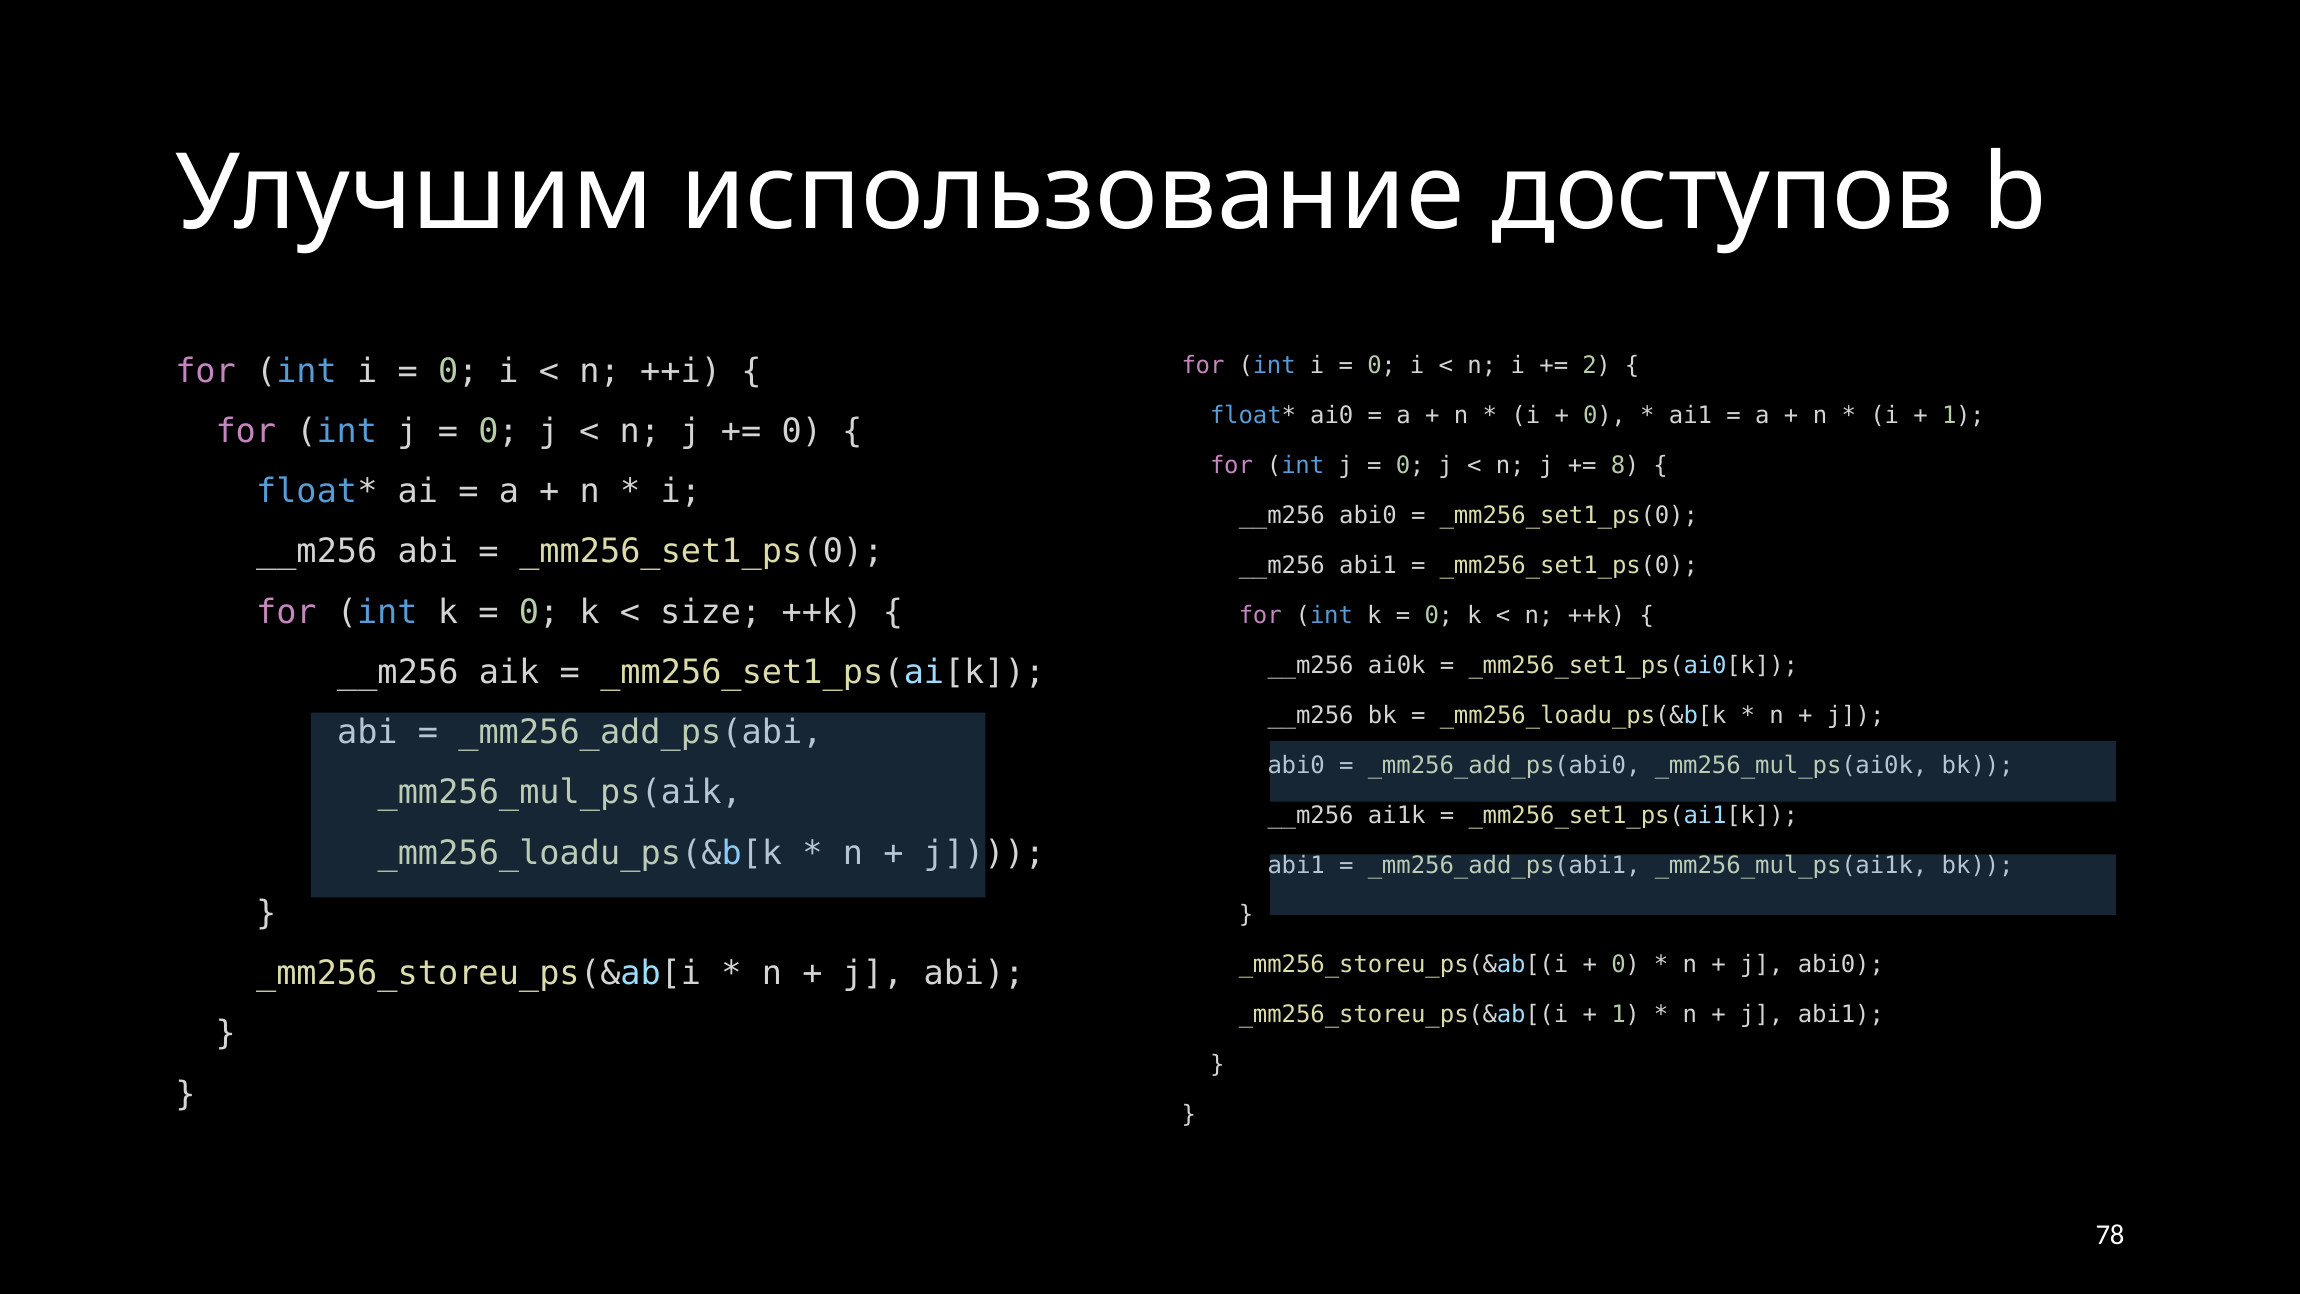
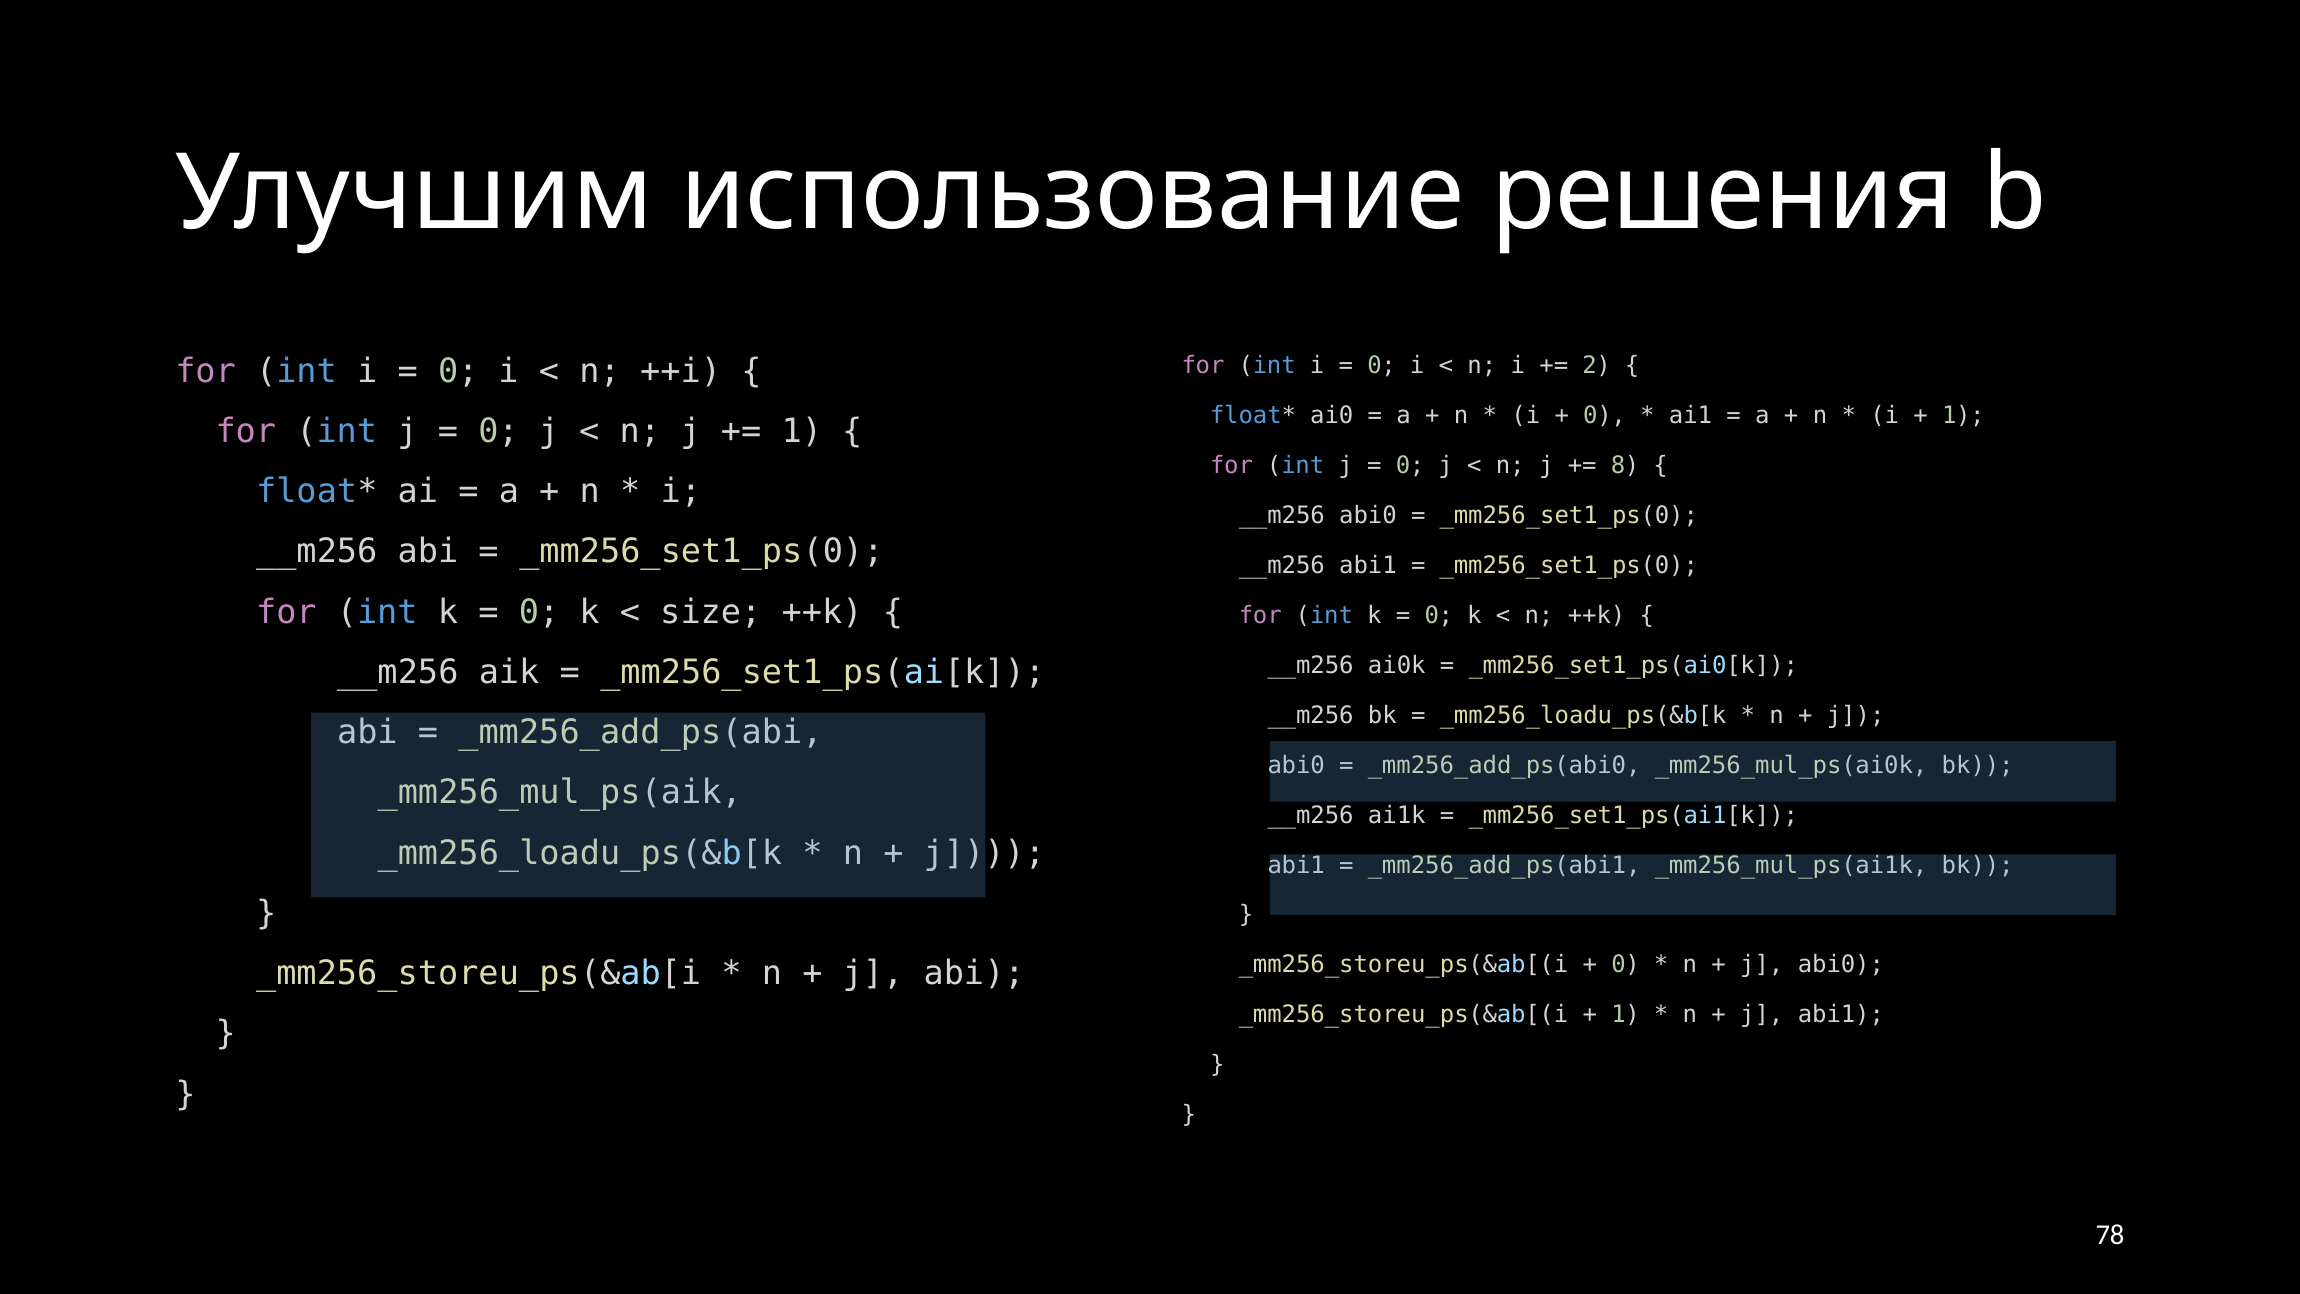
доступов: доступов -> решения
0 at (802, 431): 0 -> 1
